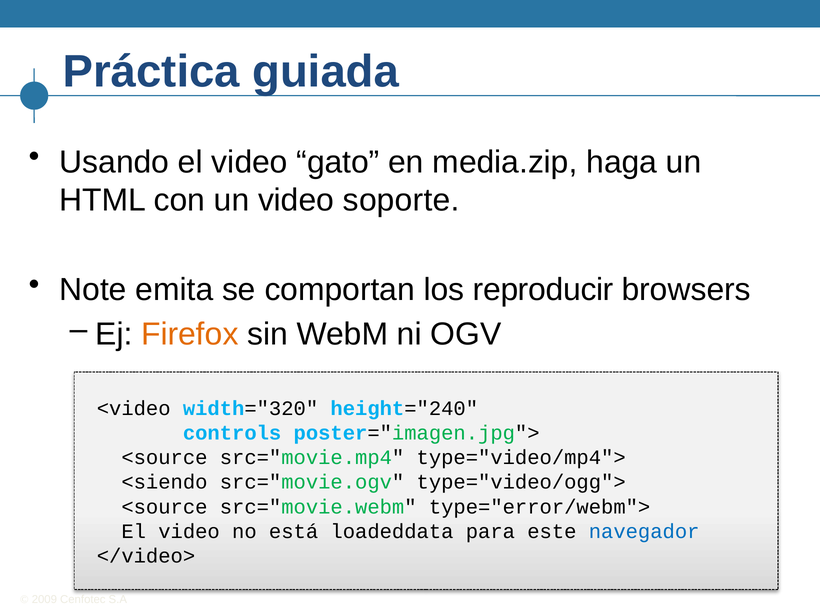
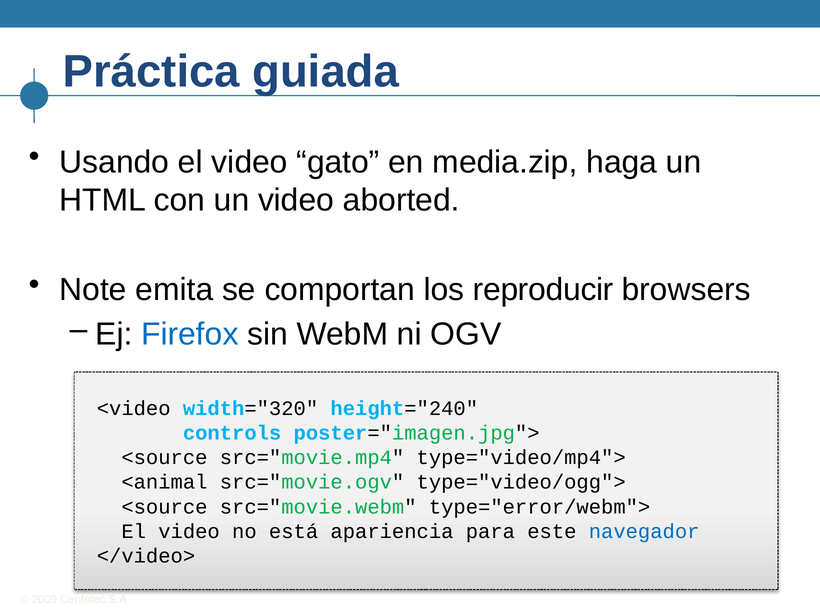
soporte: soporte -> aborted
Firefox colour: orange -> blue
<siendo: <siendo -> <animal
loadeddata: loadeddata -> apariencia
